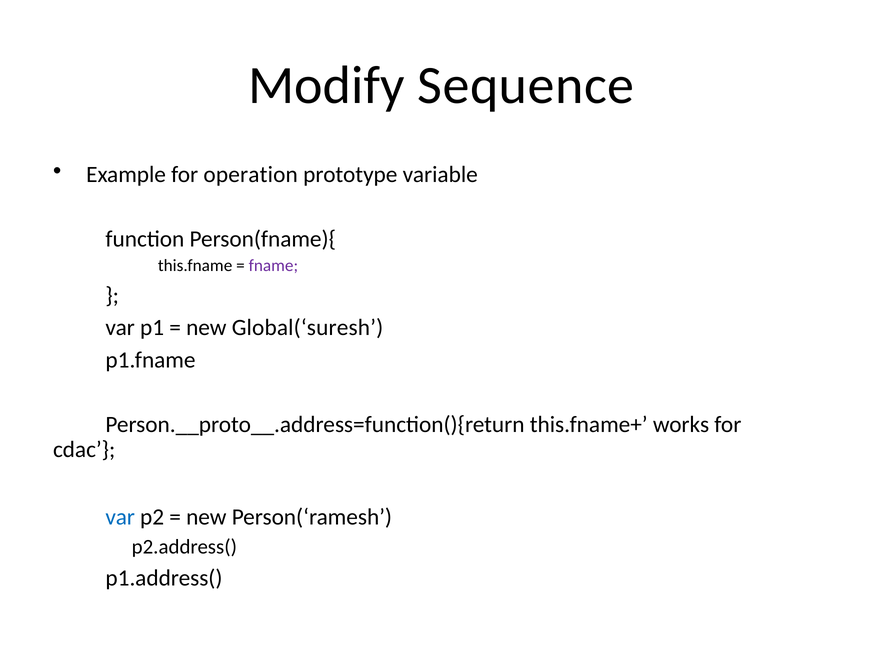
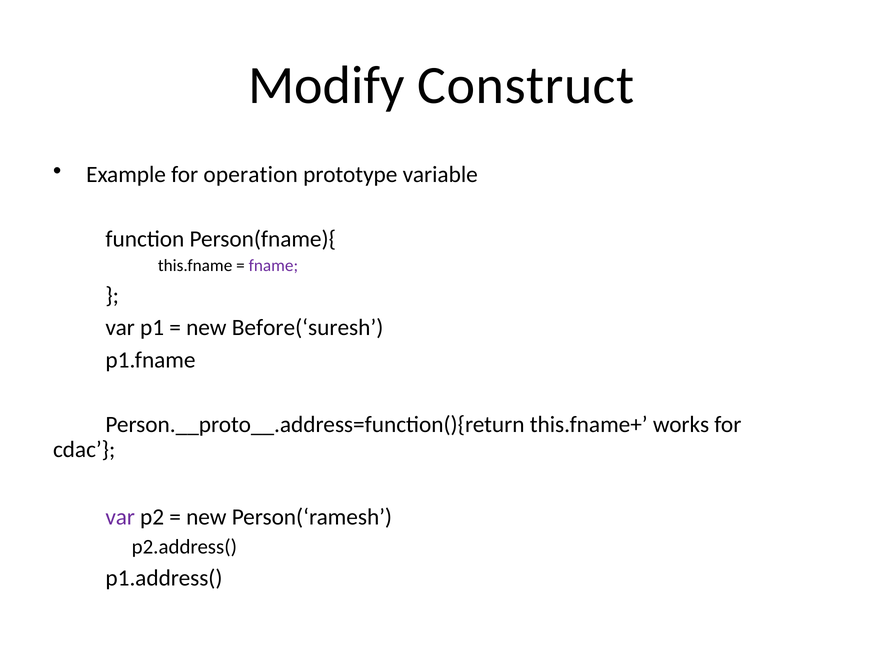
Sequence: Sequence -> Construct
Global(‘suresh: Global(‘suresh -> Before(‘suresh
var at (120, 517) colour: blue -> purple
